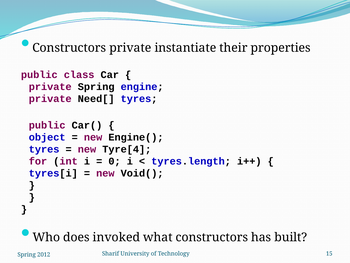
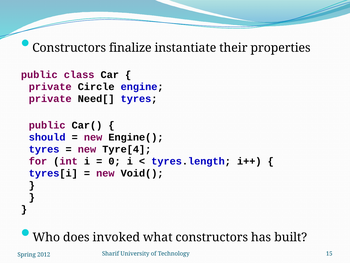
Constructors private: private -> finalize
private Spring: Spring -> Circle
object: object -> should
